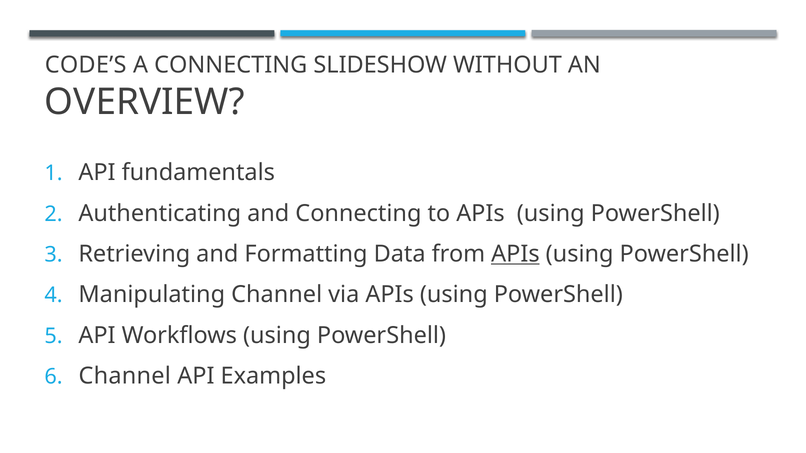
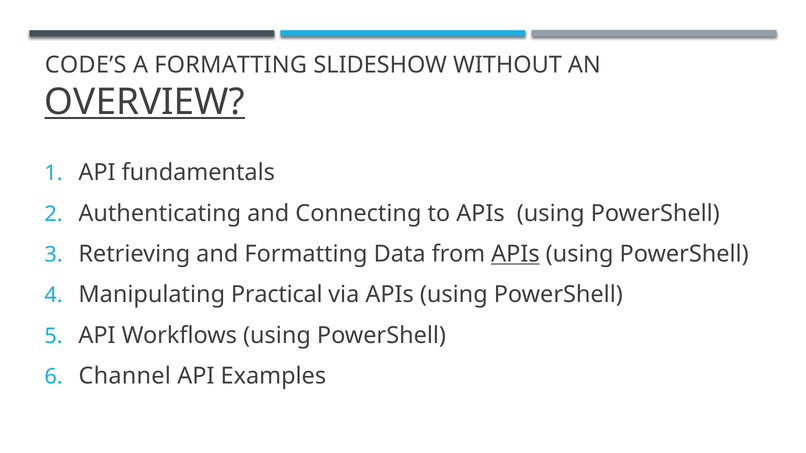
A CONNECTING: CONNECTING -> FORMATTING
OVERVIEW underline: none -> present
Manipulating Channel: Channel -> Practical
